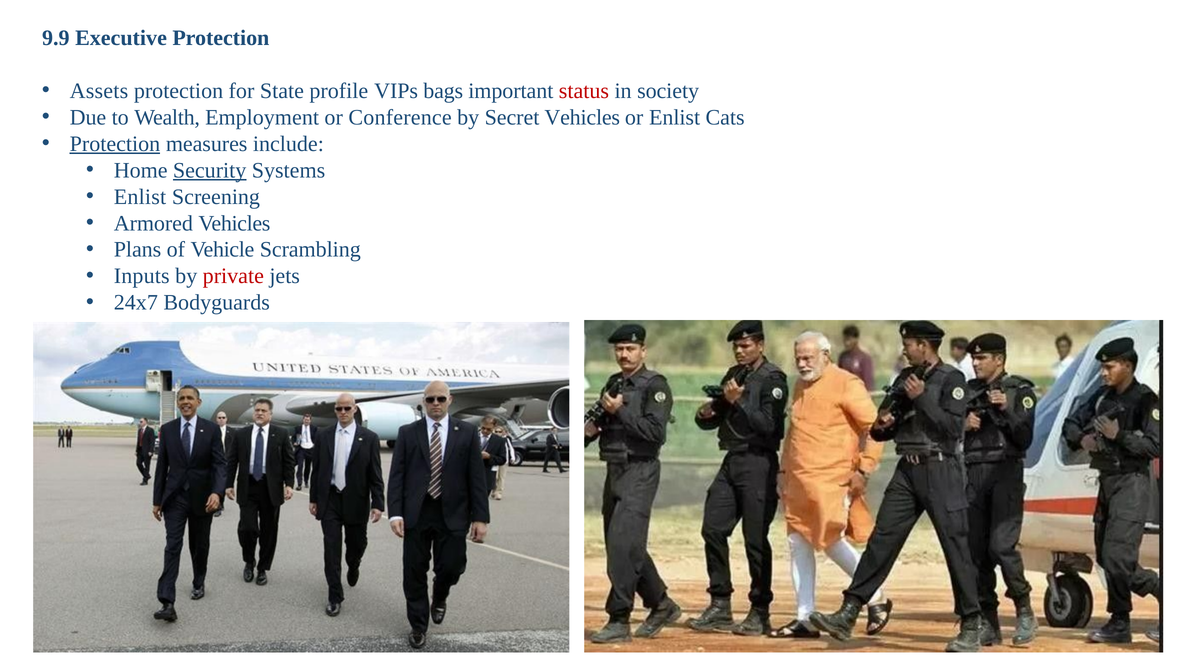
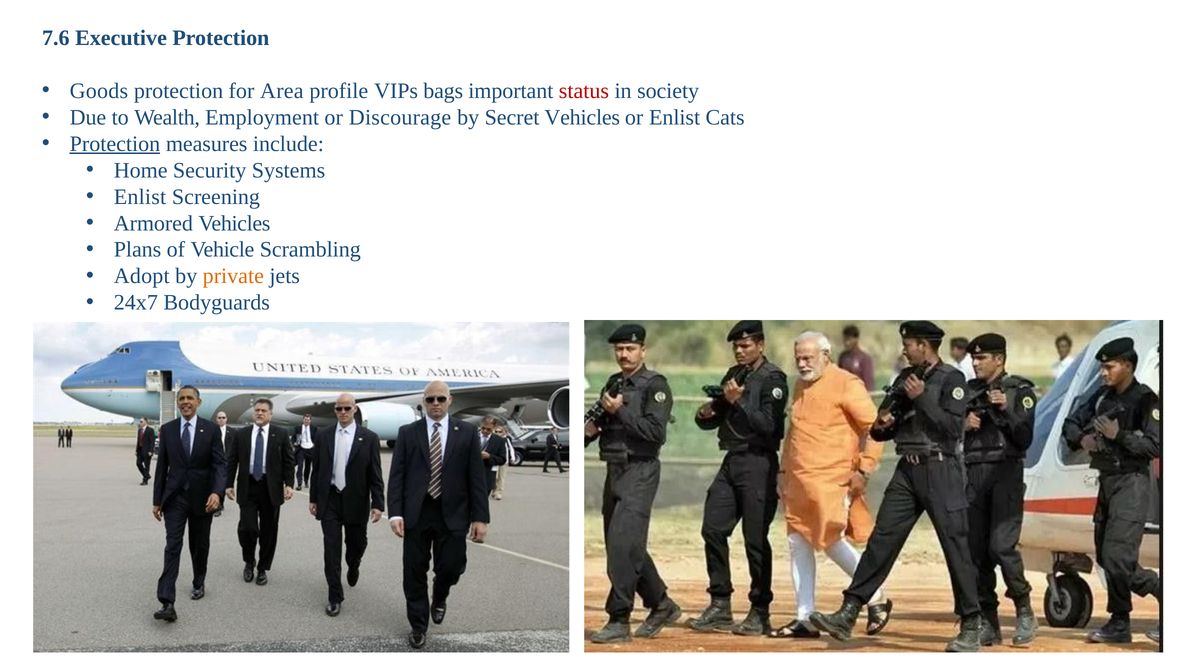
9.9: 9.9 -> 7.6
Assets: Assets -> Goods
State: State -> Area
Conference: Conference -> Discourage
Security underline: present -> none
Inputs: Inputs -> Adopt
private colour: red -> orange
